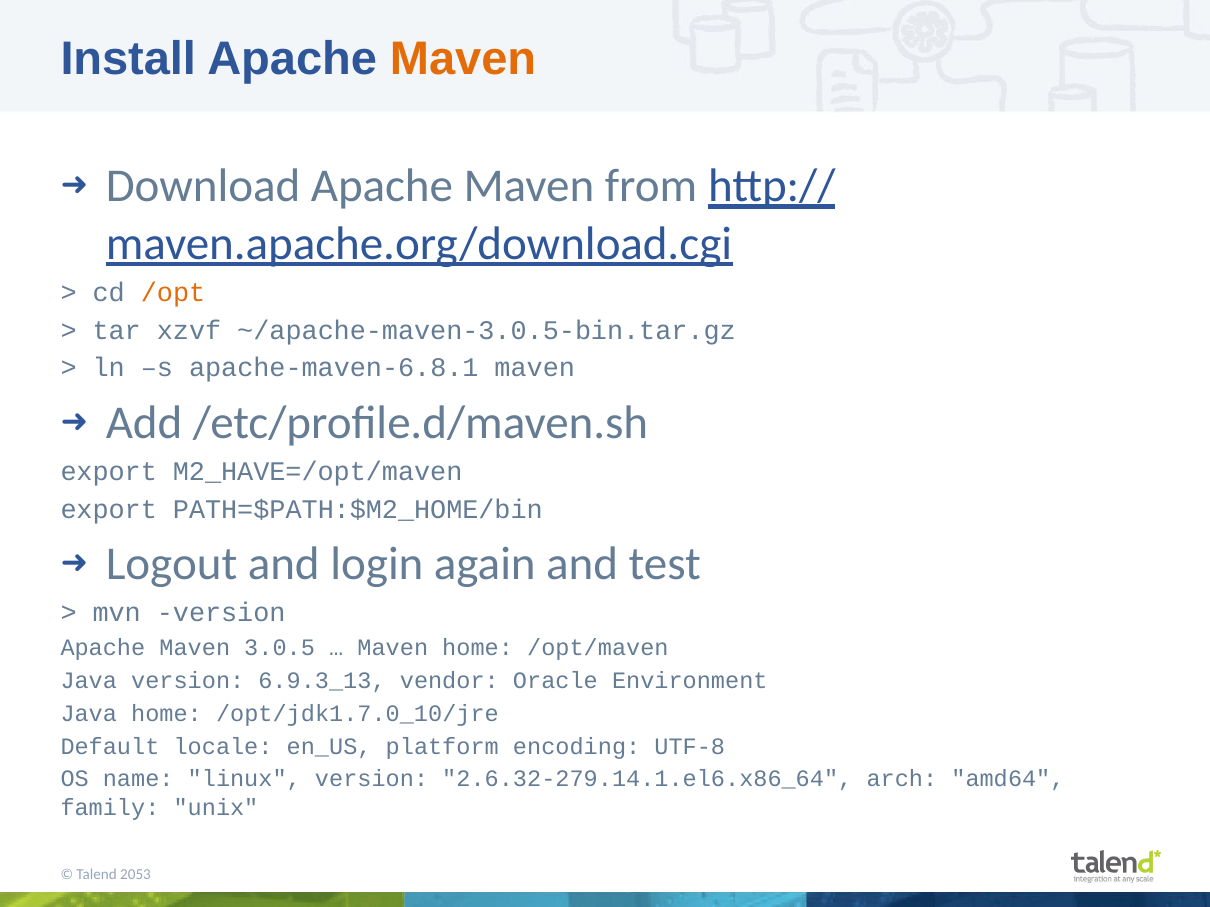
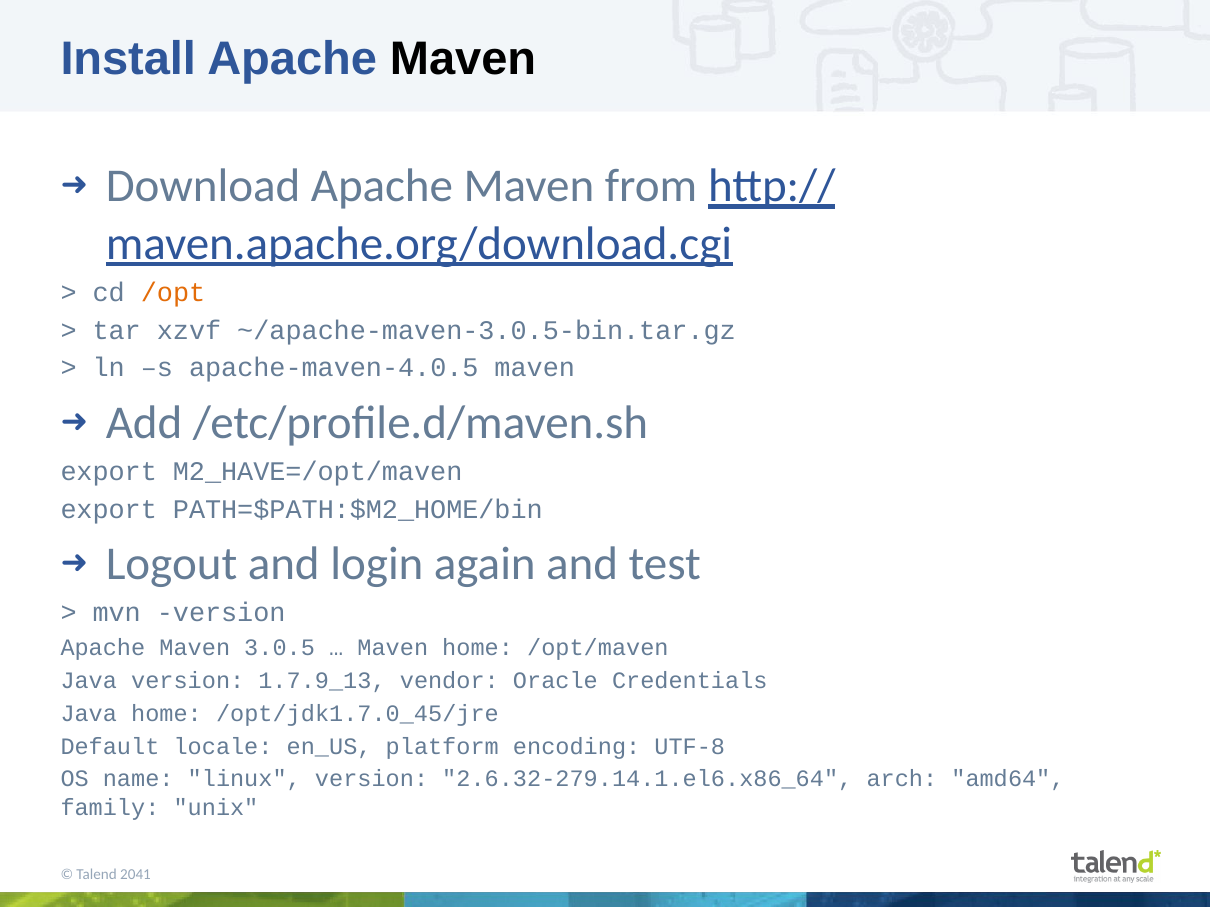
Maven at (463, 59) colour: orange -> black
apache-maven-6.8.1: apache-maven-6.8.1 -> apache-maven-4.0.5
6.9.3_13: 6.9.3_13 -> 1.7.9_13
Environment: Environment -> Credentials
/opt/jdk1.7.0_10/jre: /opt/jdk1.7.0_10/jre -> /opt/jdk1.7.0_45/jre
2053: 2053 -> 2041
